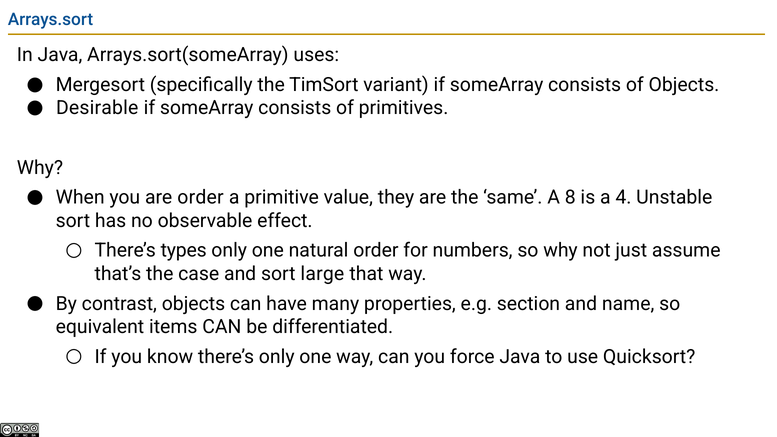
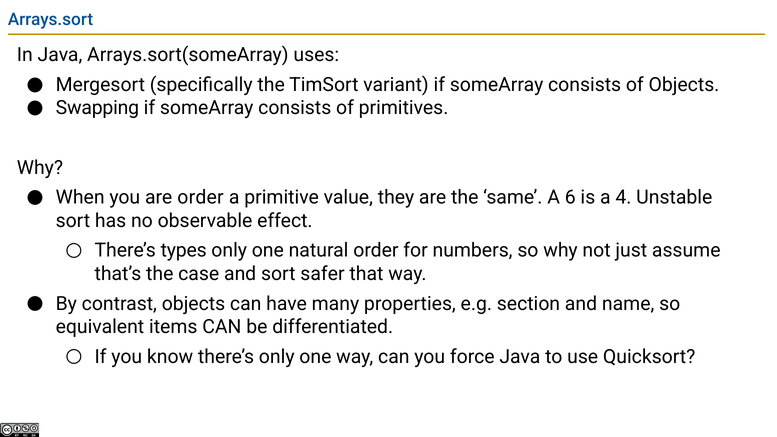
Desirable: Desirable -> Swapping
8: 8 -> 6
large: large -> safer
